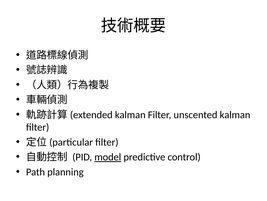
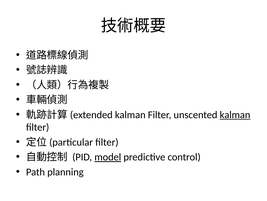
kalman at (235, 114) underline: none -> present
